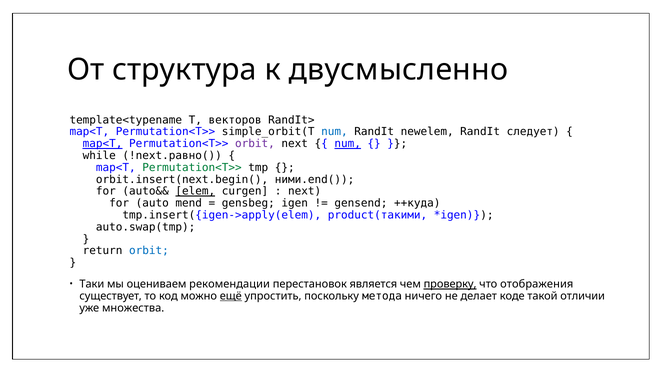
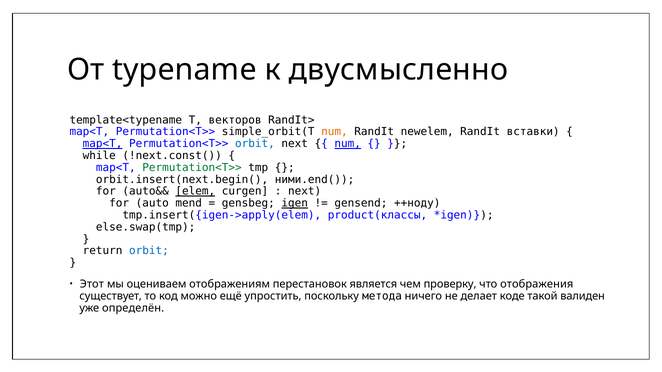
структура: структура -> typename
num at (334, 132) colour: blue -> orange
следует: следует -> вставки
orbit at (255, 144) colour: purple -> blue
!next.равно(: !next.равно( -> !next.const(
igen underline: none -> present
++куда: ++куда -> ++ноду
product(такими: product(такими -> product(классы
auto.swap(tmp: auto.swap(tmp -> else.swap(tmp
Таки: Таки -> Этот
рекомендации: рекомендации -> отображениям
проверку underline: present -> none
ещё underline: present -> none
отличии: отличии -> валиден
множества: множества -> определён
